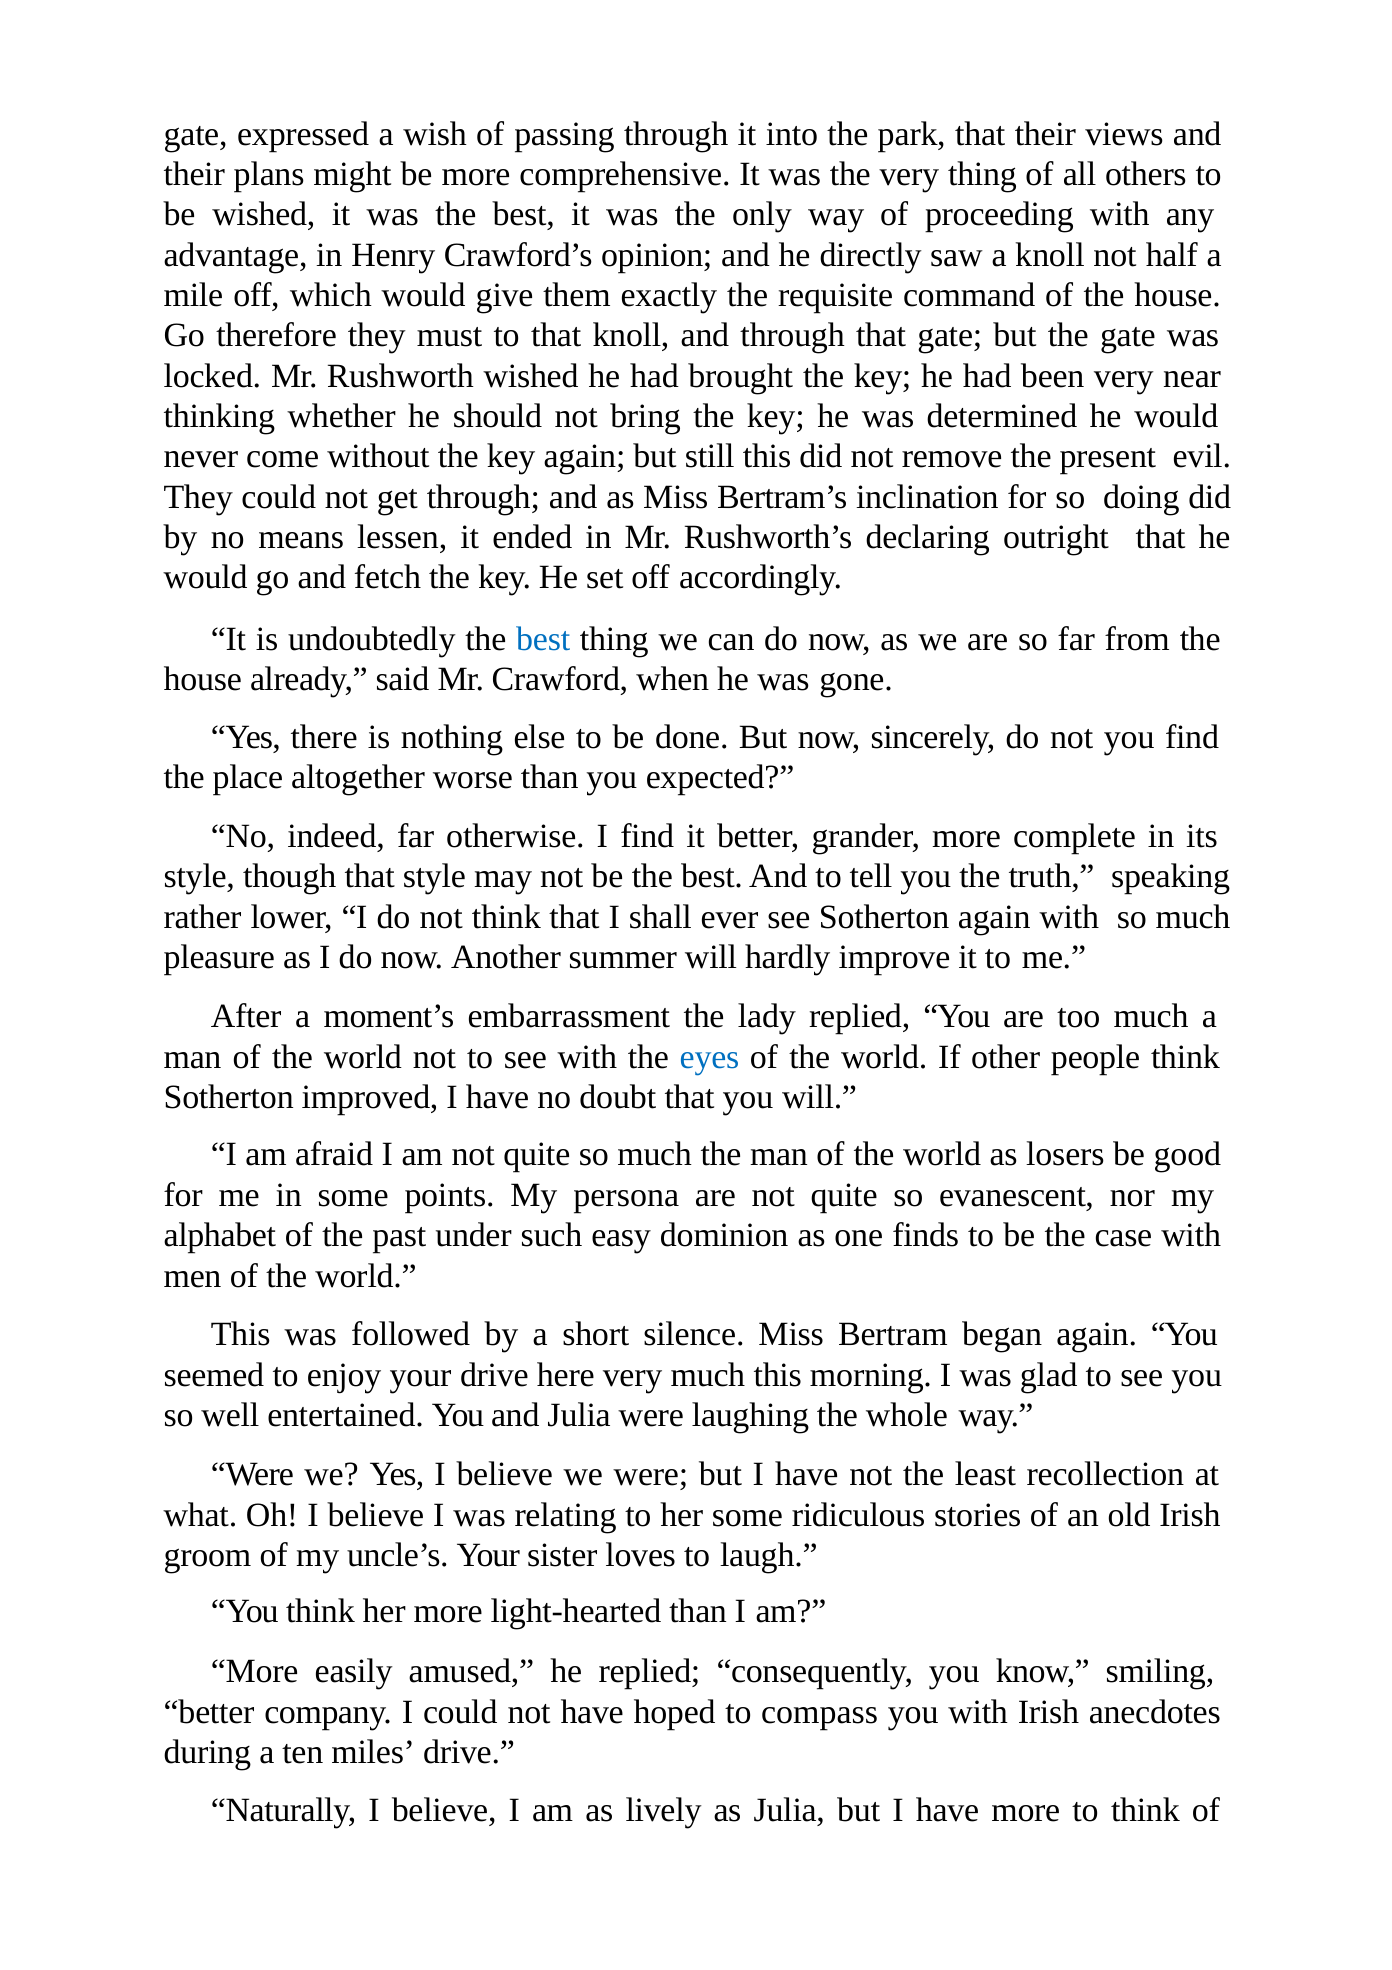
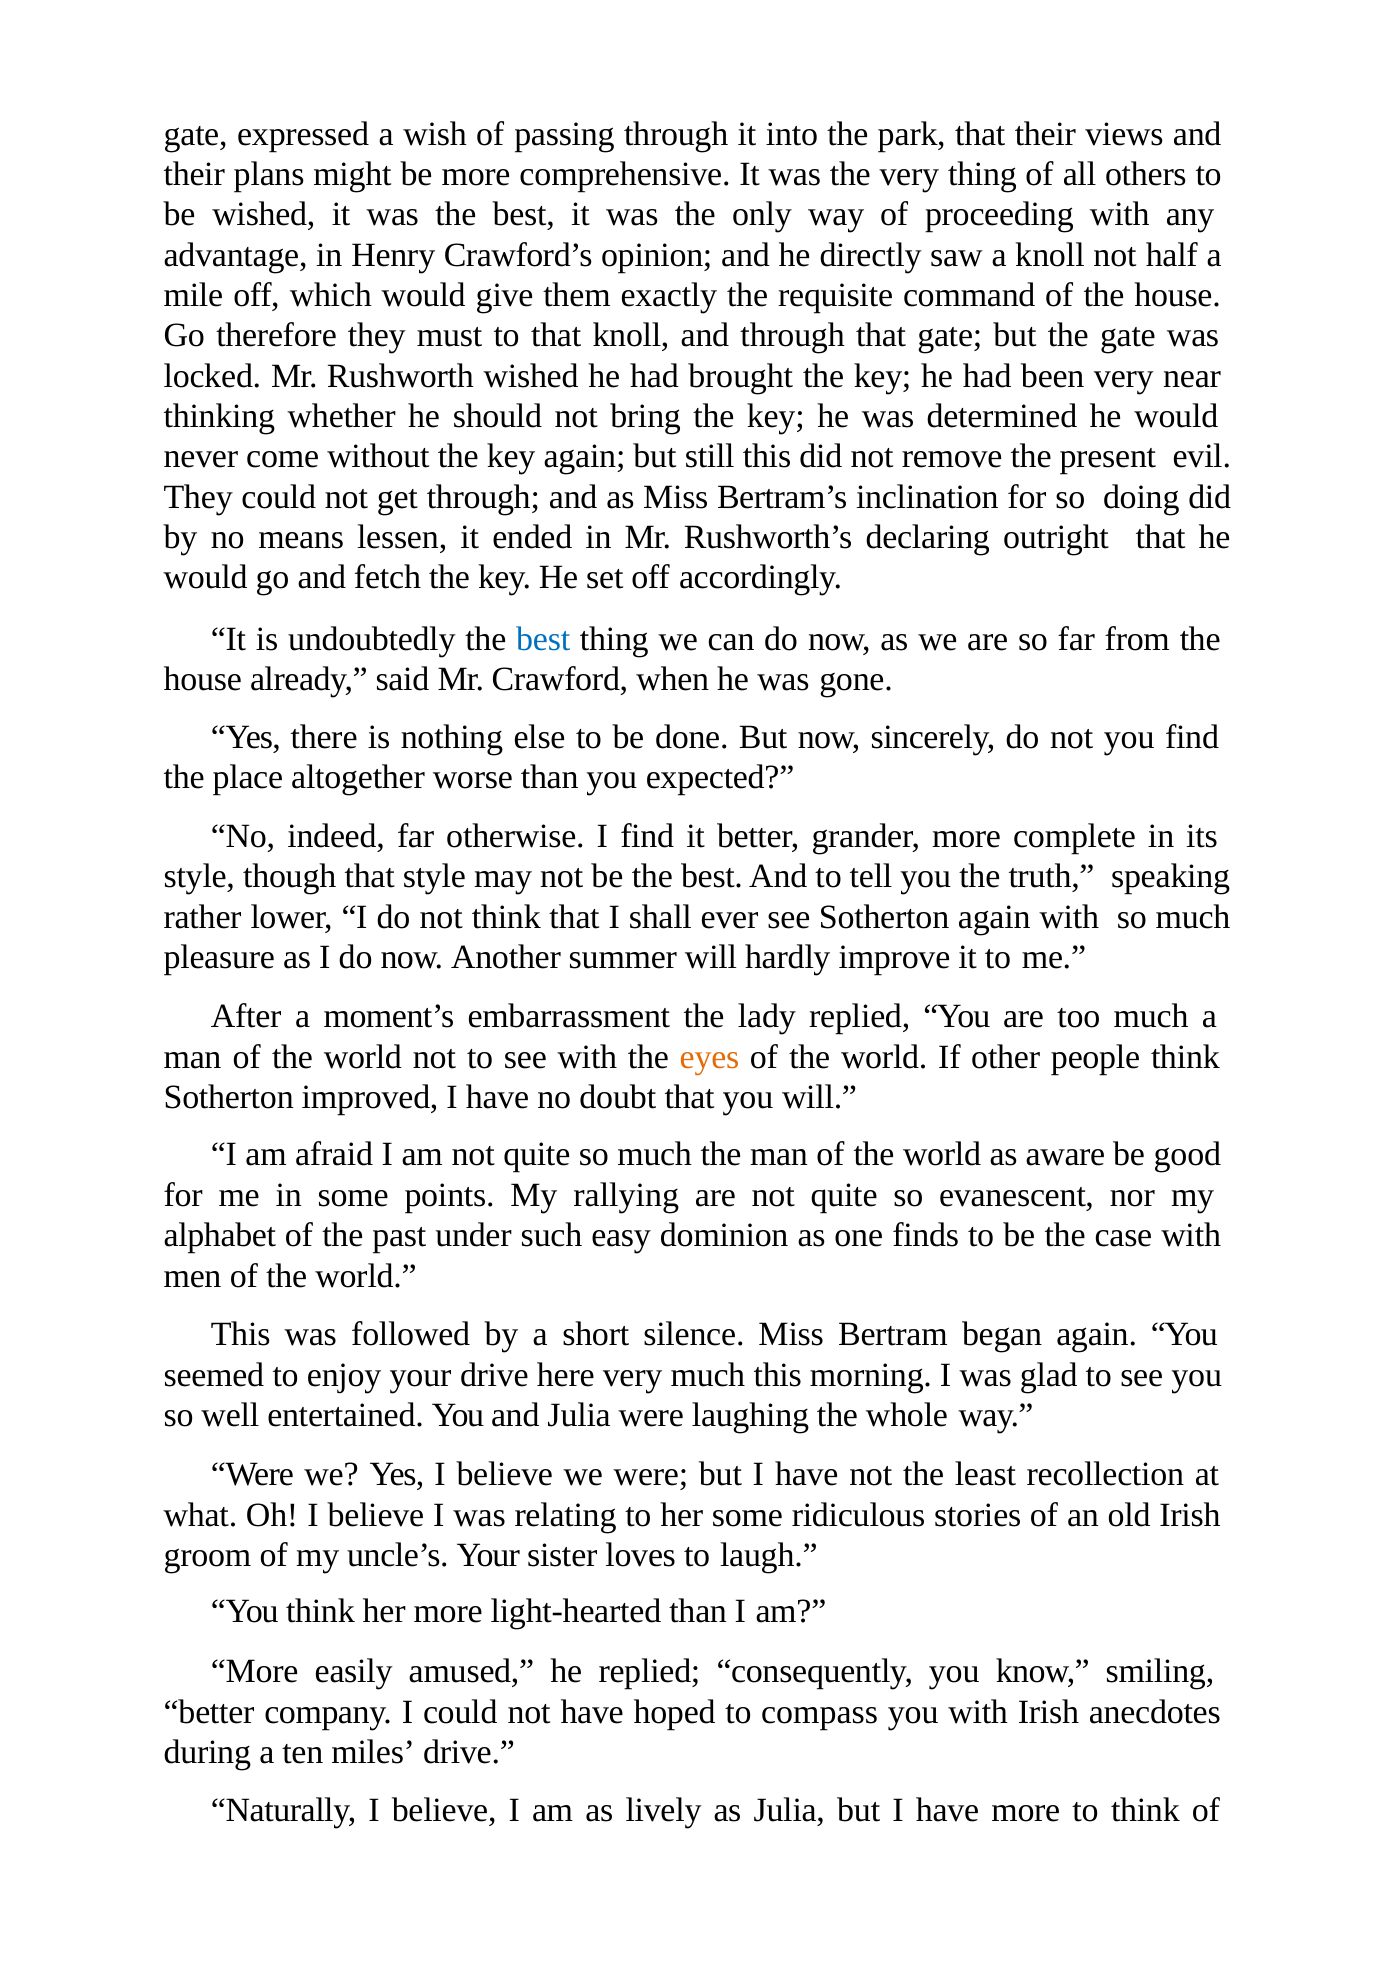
eyes colour: blue -> orange
losers: losers -> aware
persona: persona -> rallying
